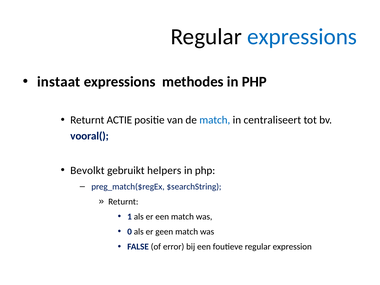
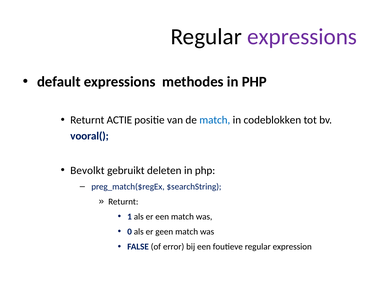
expressions at (302, 37) colour: blue -> purple
instaat: instaat -> default
centraliseert: centraliseert -> codeblokken
helpers: helpers -> deleten
